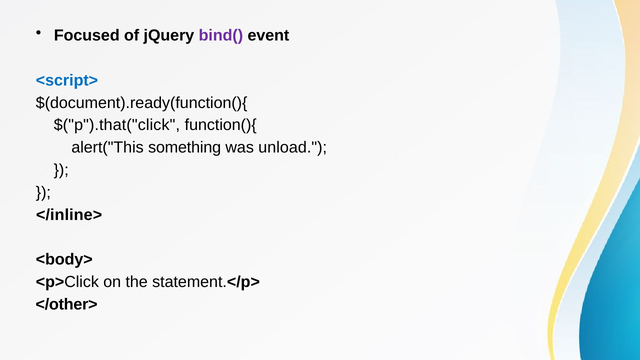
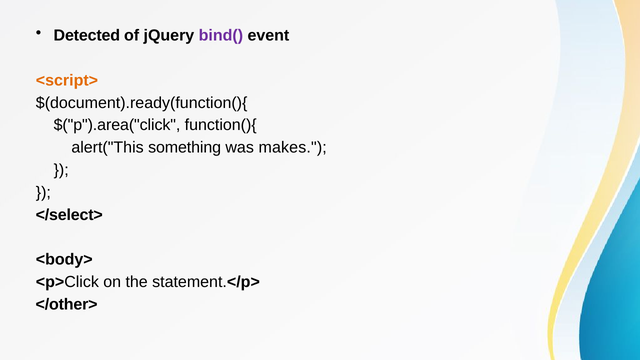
Focused: Focused -> Detected
<script> colour: blue -> orange
$("p").that("click: $("p").that("click -> $("p").area("click
unload: unload -> makes
</inline>: </inline> -> </select>
